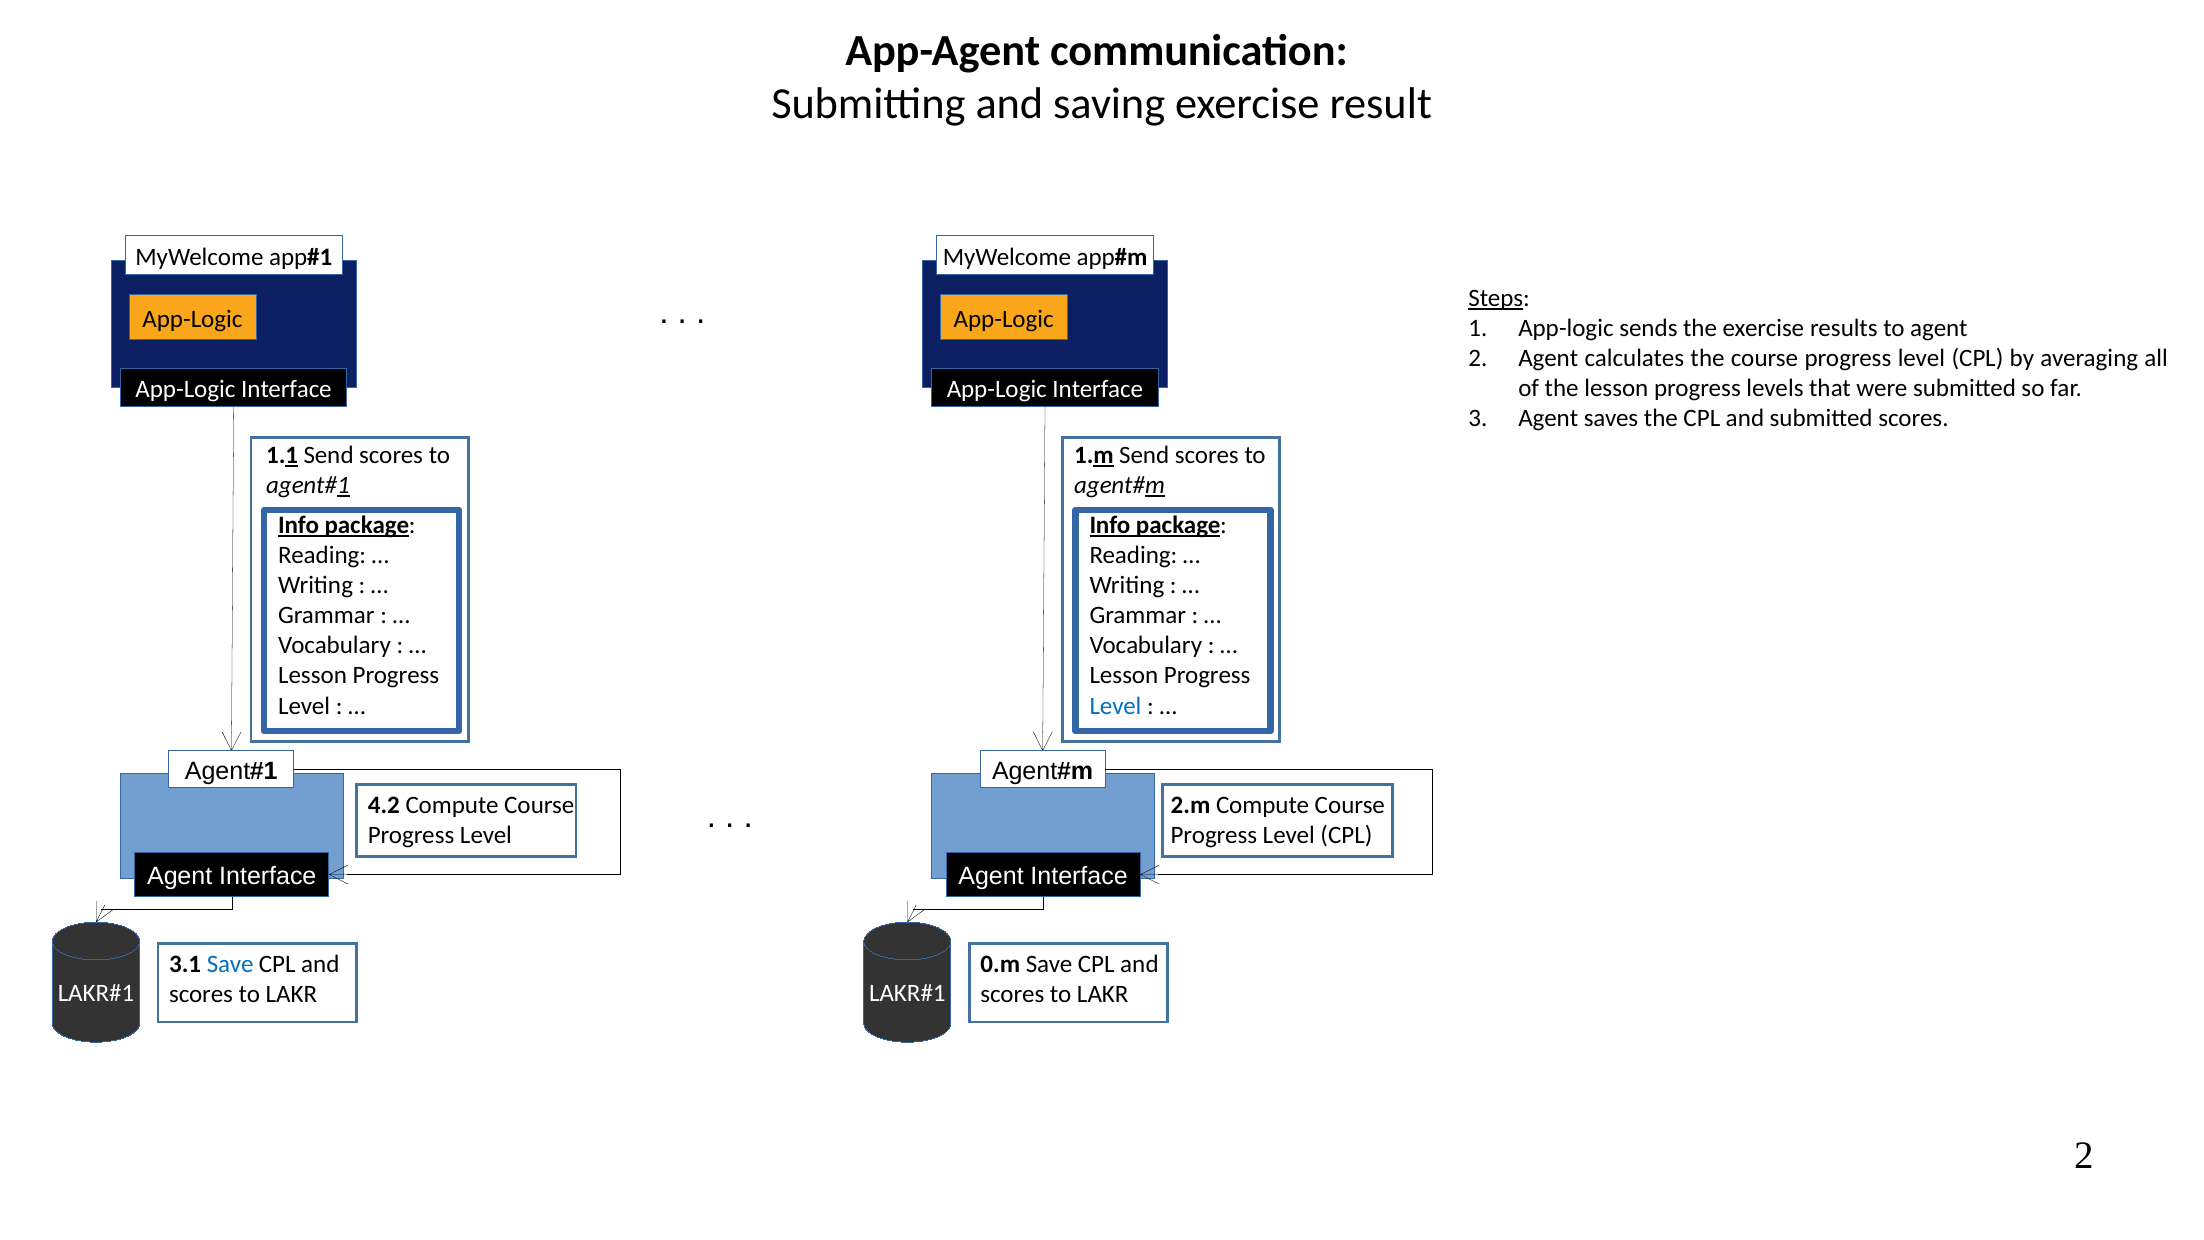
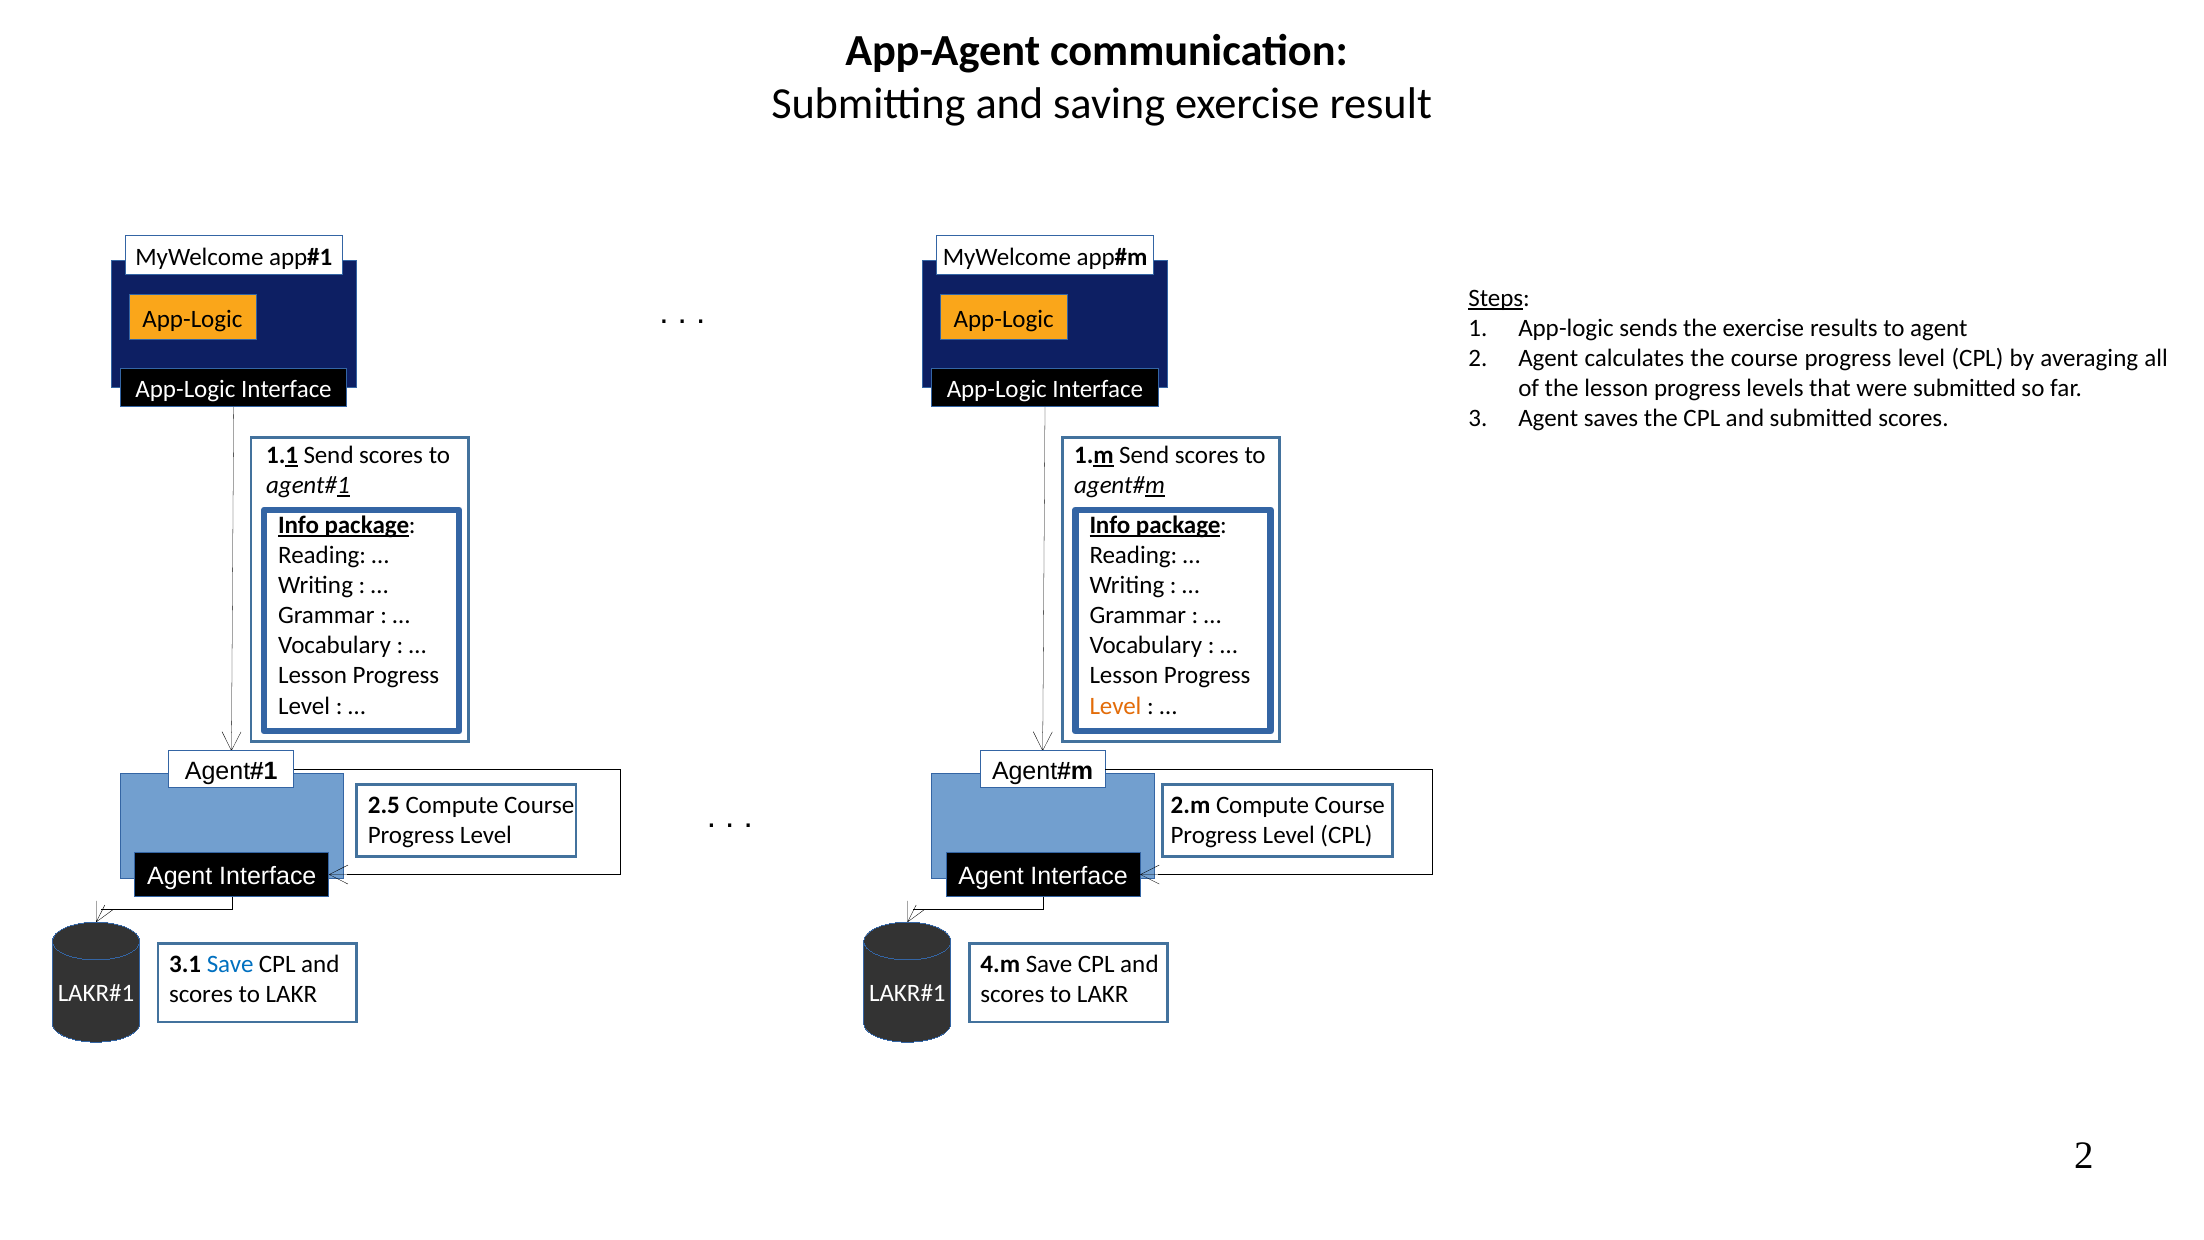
Level at (1116, 706) colour: blue -> orange
4.2: 4.2 -> 2.5
0.m: 0.m -> 4.m
